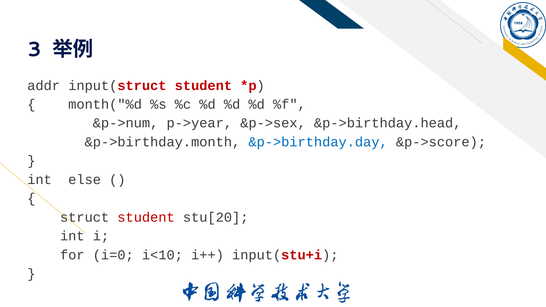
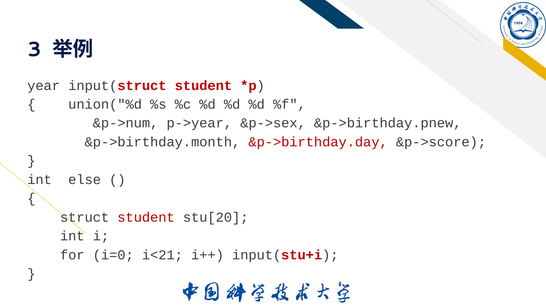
addr: addr -> year
month("%d: month("%d -> union("%d
&p->birthday.head: &p->birthday.head -> &p->birthday.pnew
&p->birthday.day colour: blue -> red
i<10: i<10 -> i<21
